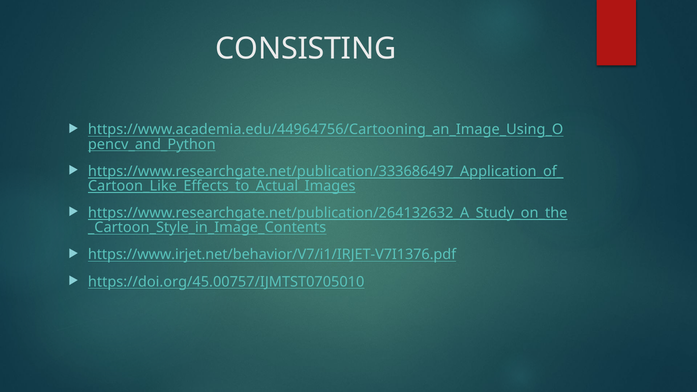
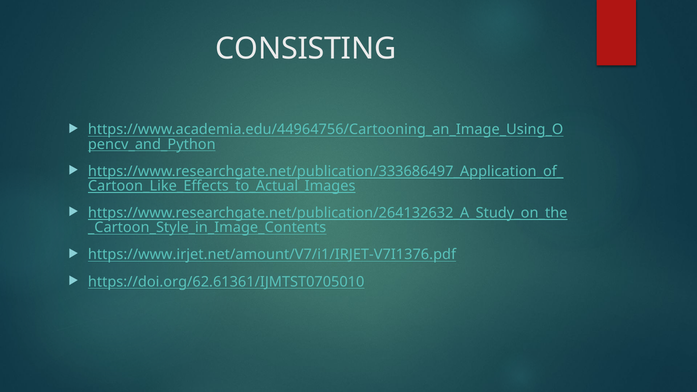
https://www.irjet.net/behavior/V7/i1/IRJET-V7I1376.pdf: https://www.irjet.net/behavior/V7/i1/IRJET-V7I1376.pdf -> https://www.irjet.net/amount/V7/i1/IRJET-V7I1376.pdf
https://doi.org/45.00757/IJMTST0705010: https://doi.org/45.00757/IJMTST0705010 -> https://doi.org/62.61361/IJMTST0705010
